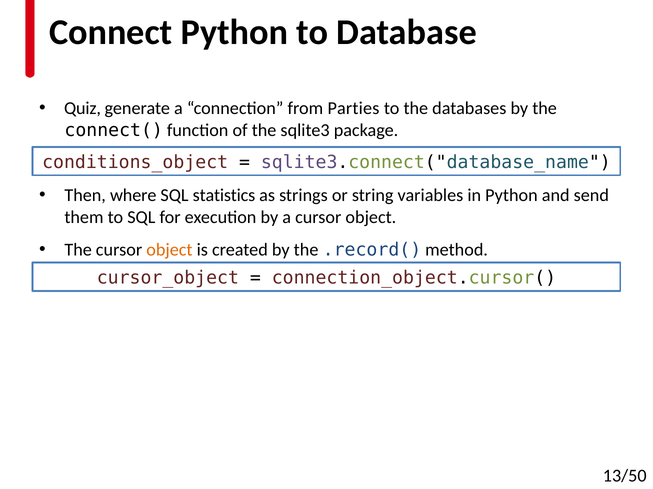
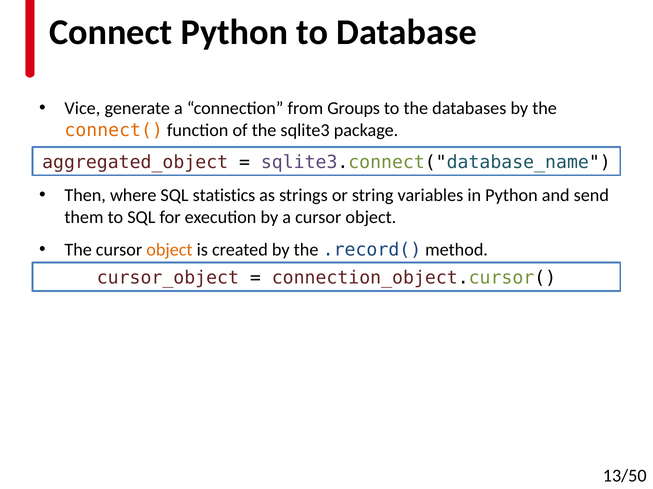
Quiz: Quiz -> Vice
Parties: Parties -> Groups
connect( colour: black -> orange
conditions_object: conditions_object -> aggregated_object
